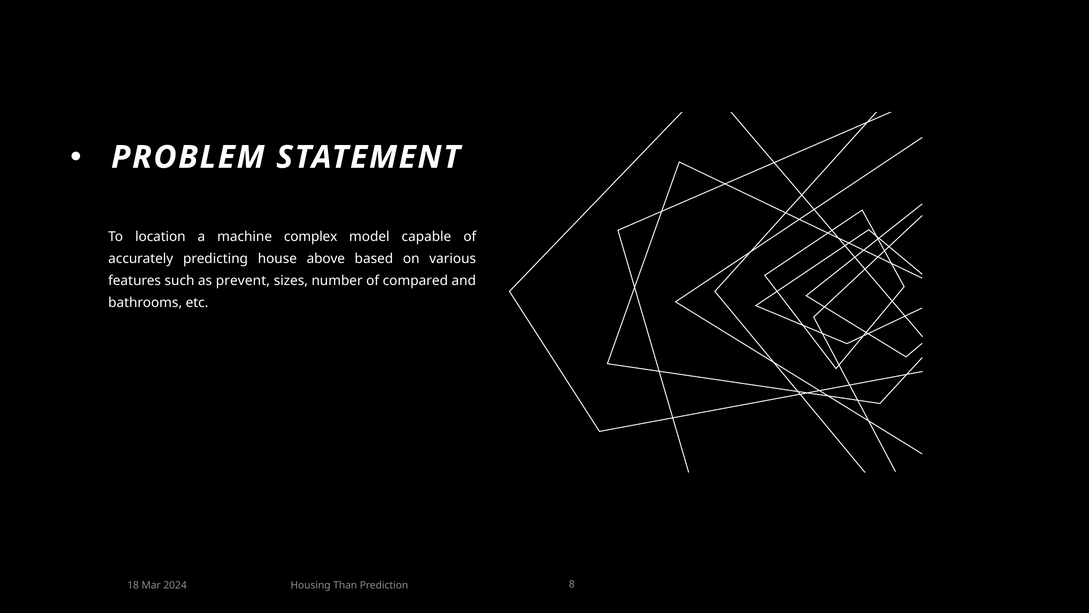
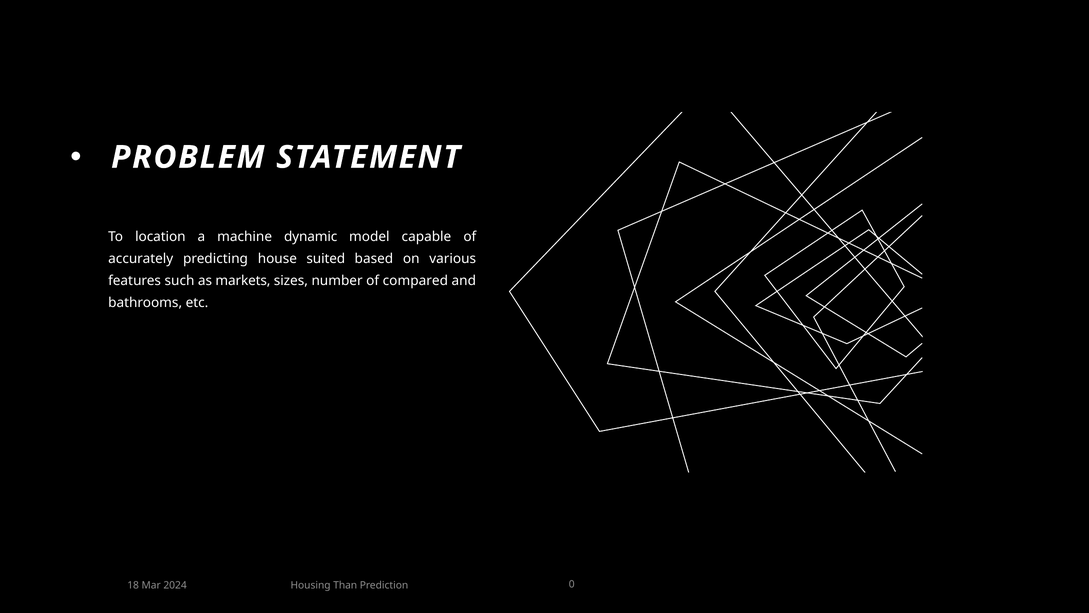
complex: complex -> dynamic
above: above -> suited
prevent: prevent -> markets
8: 8 -> 0
